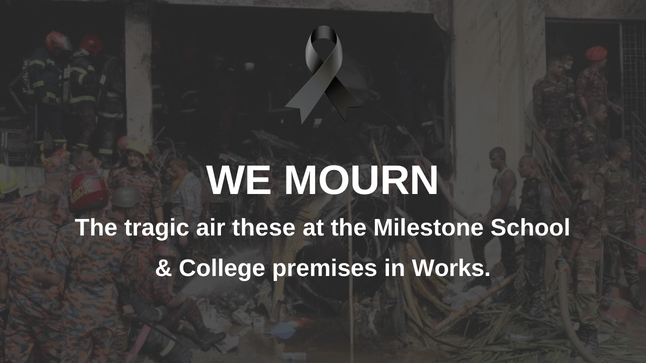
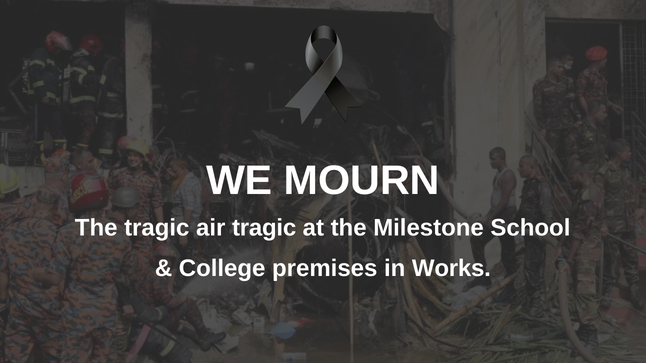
air these: these -> tragic
